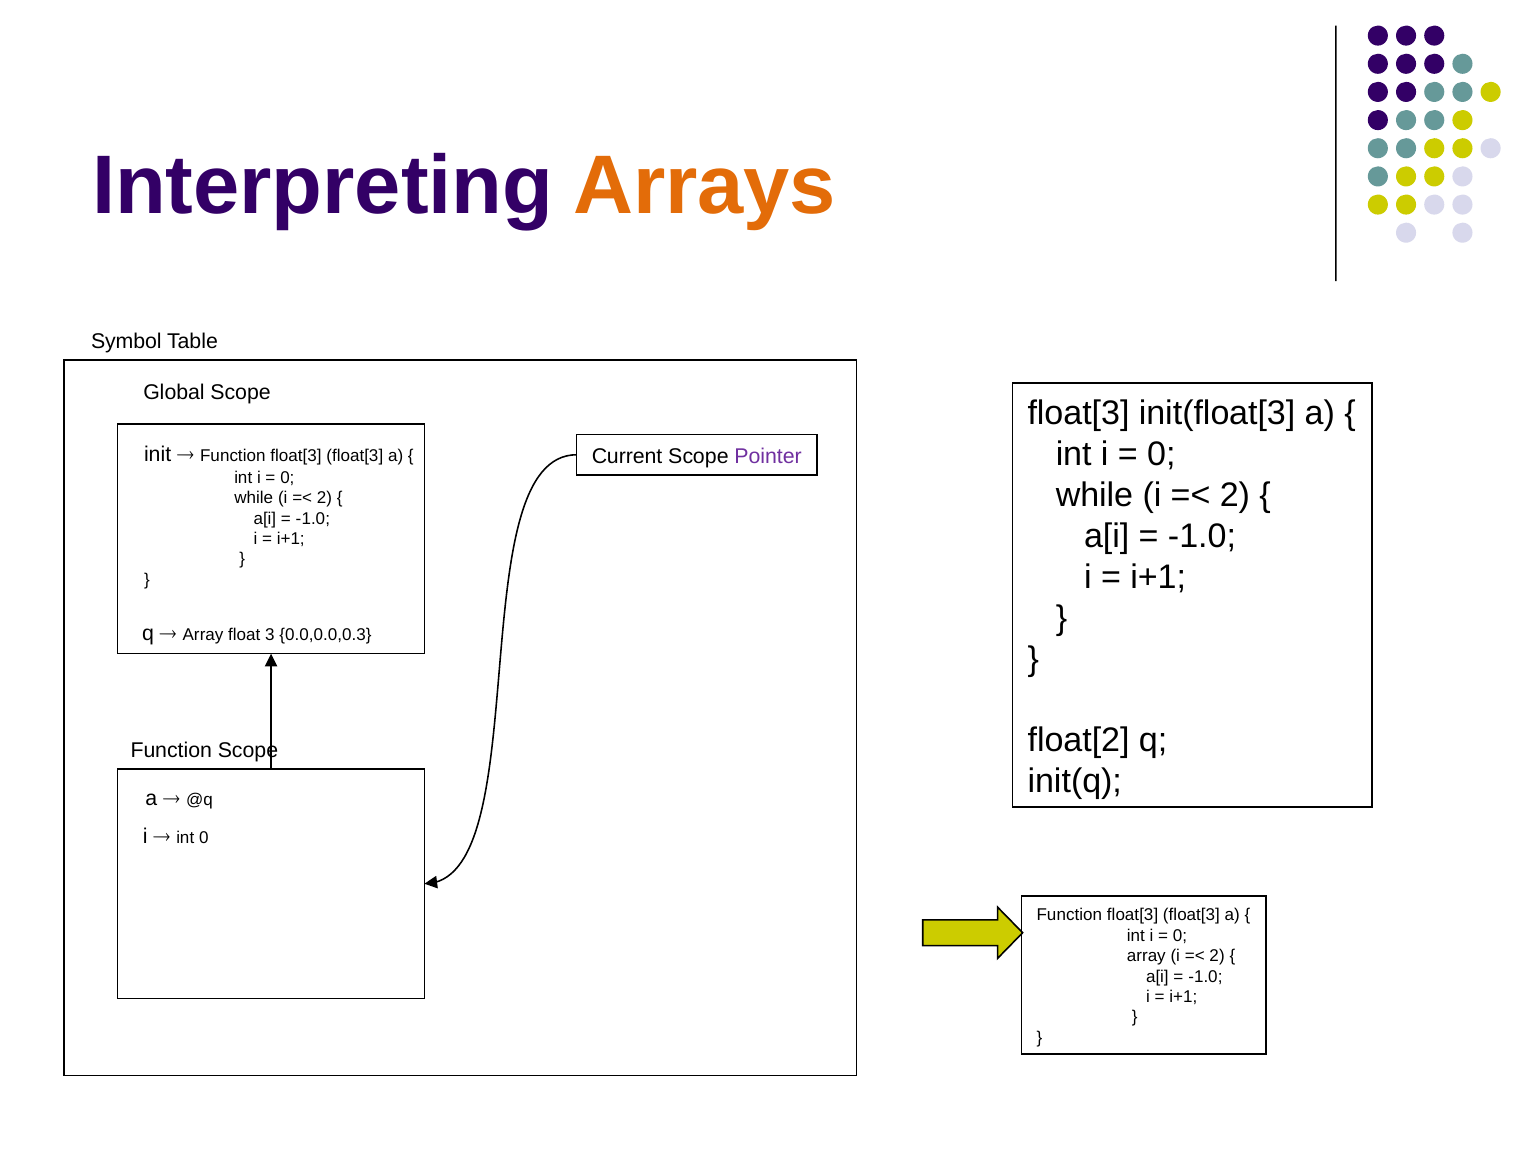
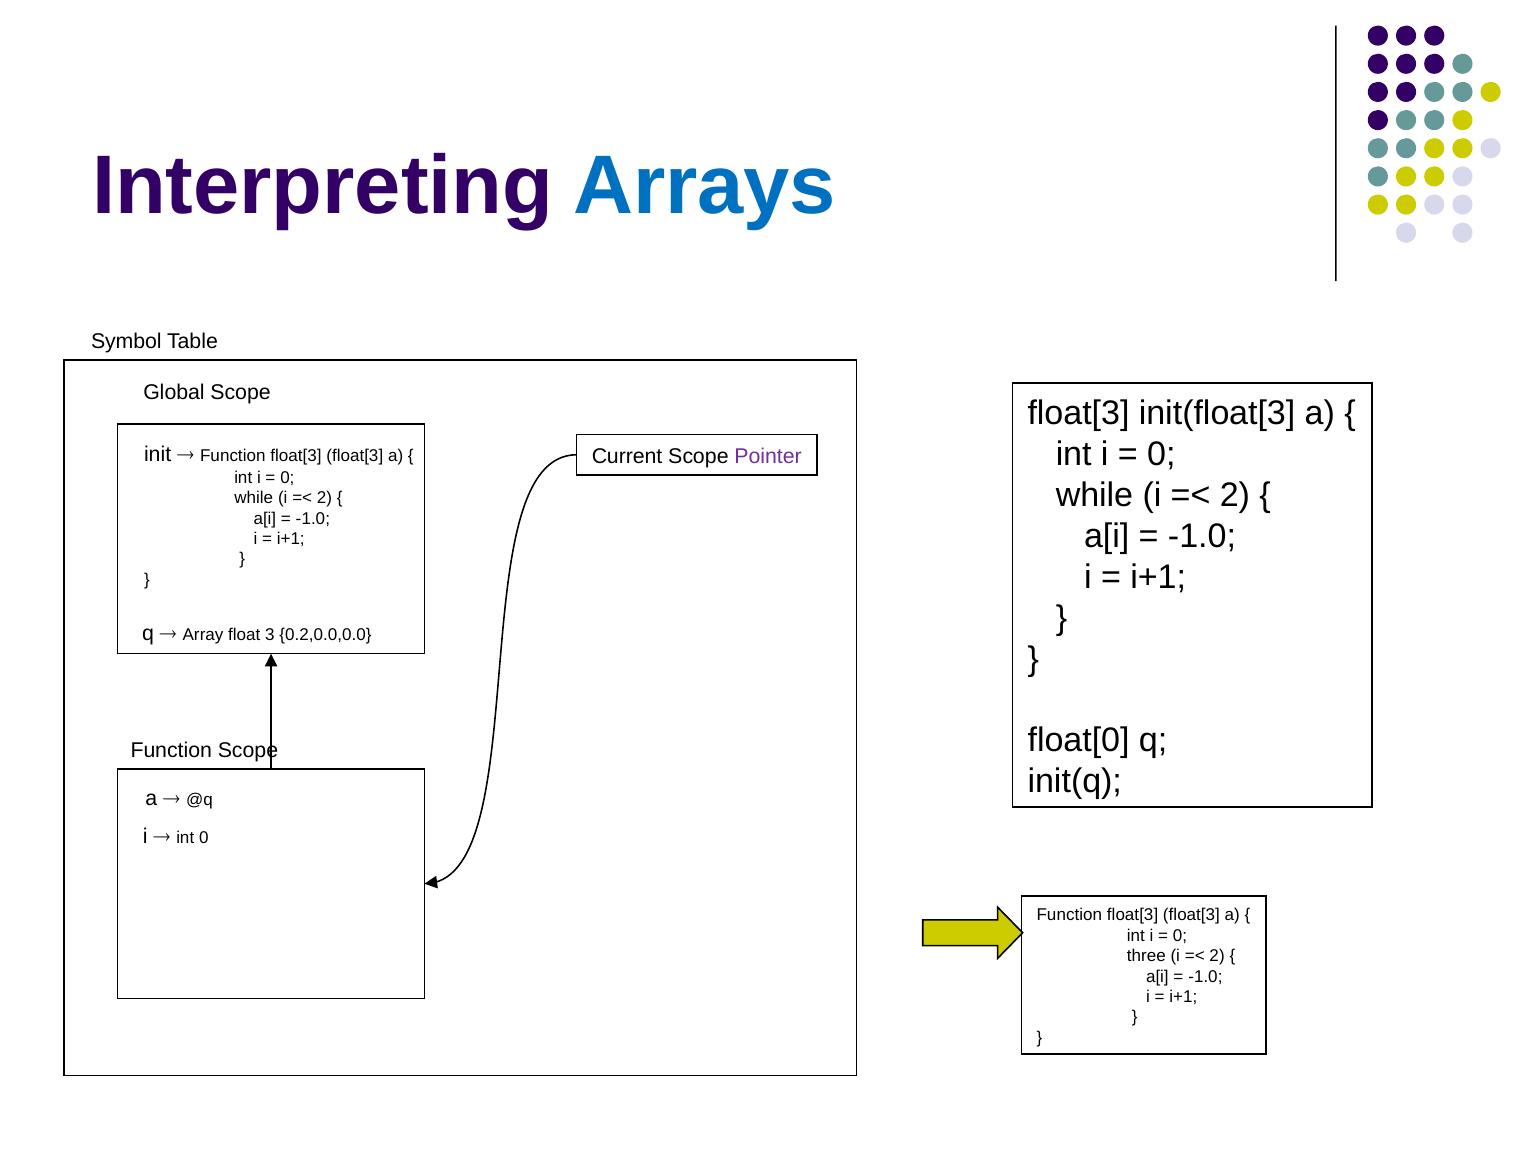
Arrays colour: orange -> blue
0.0,0.0,0.3: 0.0,0.0,0.3 -> 0.2,0.0,0.0
float[2: float[2 -> float[0
array at (1146, 956): array -> three
